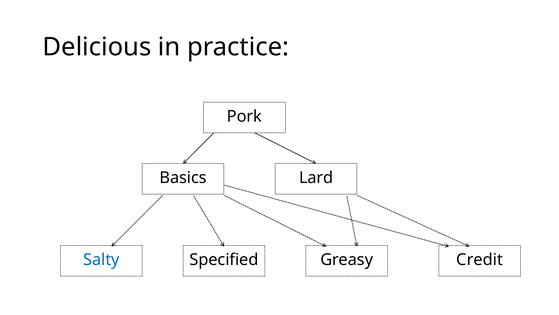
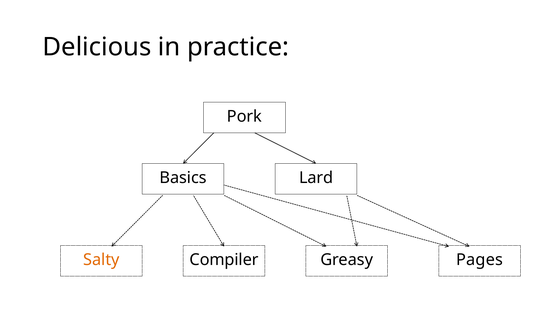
Salty colour: blue -> orange
Specified: Specified -> Compiler
Credit: Credit -> Pages
